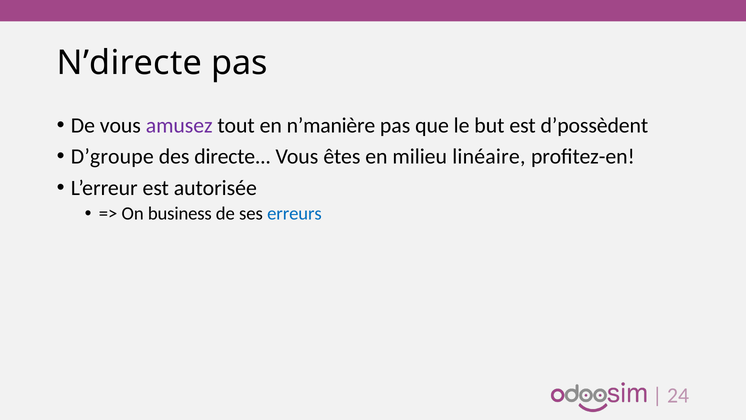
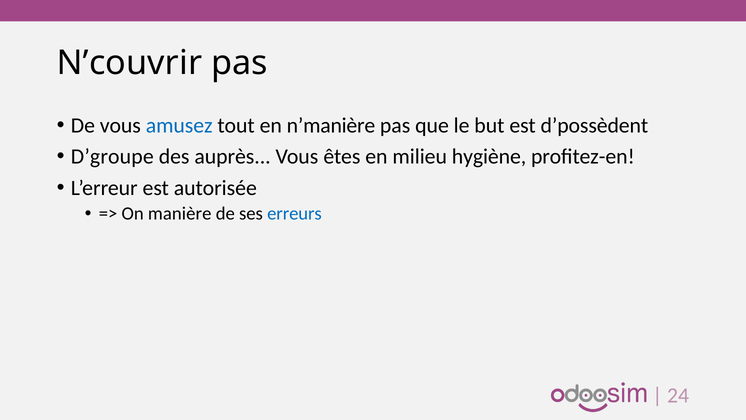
N’directe: N’directe -> N’couvrir
amusez colour: purple -> blue
directe: directe -> auprès
linéaire: linéaire -> hygiène
business: business -> manière
